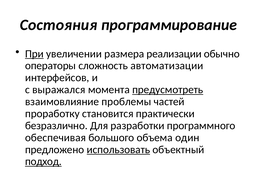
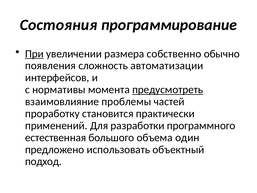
реализации: реализации -> собственно
операторы: операторы -> появления
выражался: выражался -> нормативы
безразлично: безразлично -> применений
обеспечивая: обеспечивая -> естественная
использовать underline: present -> none
подход underline: present -> none
